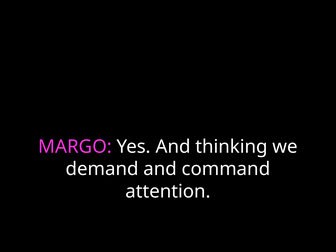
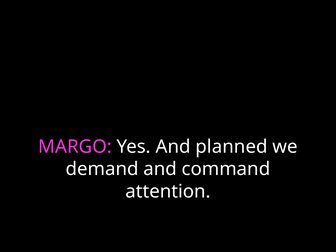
thinking: thinking -> planned
